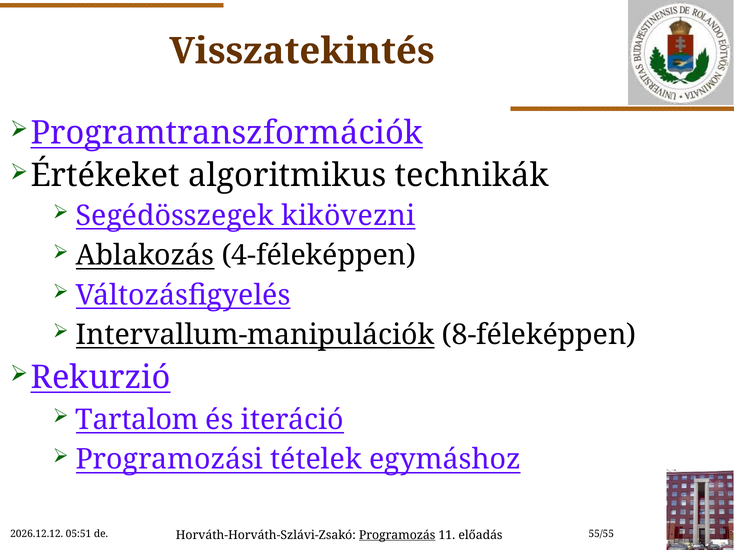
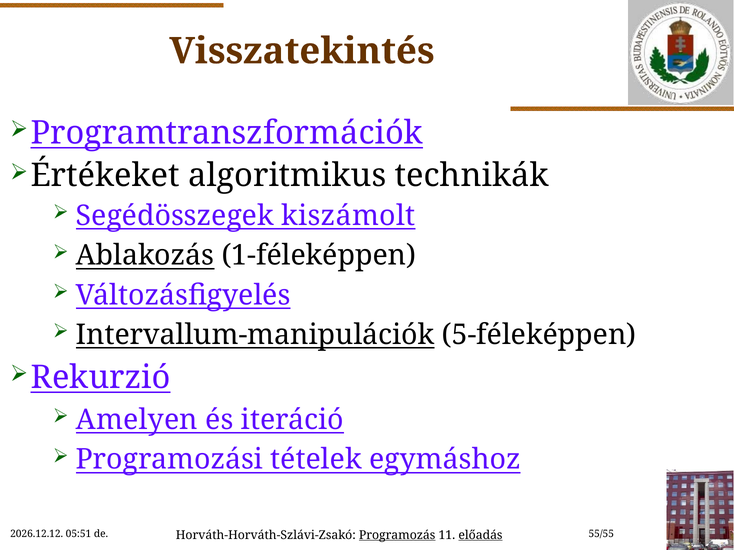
kikövezni: kikövezni -> kiszámolt
4-féleképpen: 4-féleképpen -> 1-féleképpen
8-féleképpen: 8-féleképpen -> 5-féleképpen
Tartalom: Tartalom -> Amelyen
előadás underline: none -> present
